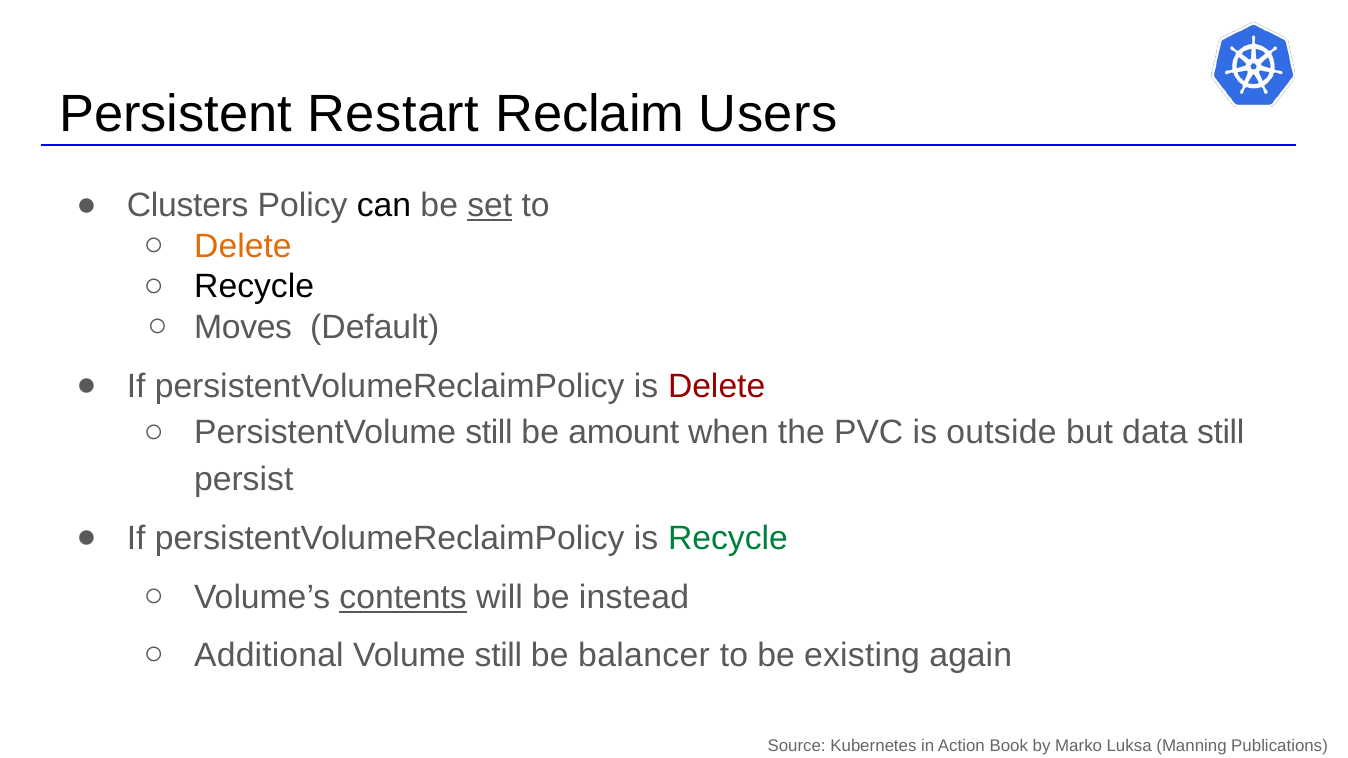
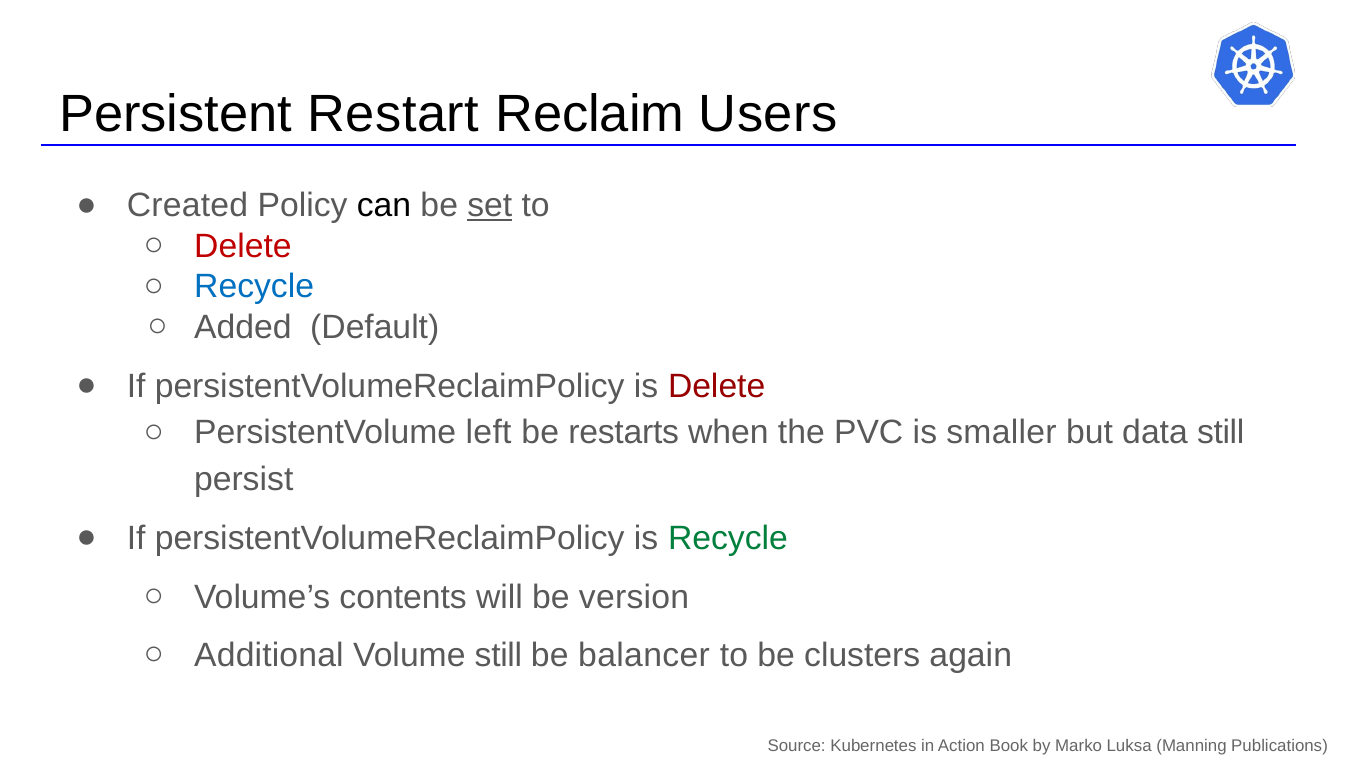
Clusters: Clusters -> Created
Delete at (243, 246) colour: orange -> red
Recycle at (254, 287) colour: black -> blue
Moves: Moves -> Added
PersistentVolume still: still -> left
amount: amount -> restarts
outside: outside -> smaller
contents underline: present -> none
instead: instead -> version
existing: existing -> clusters
